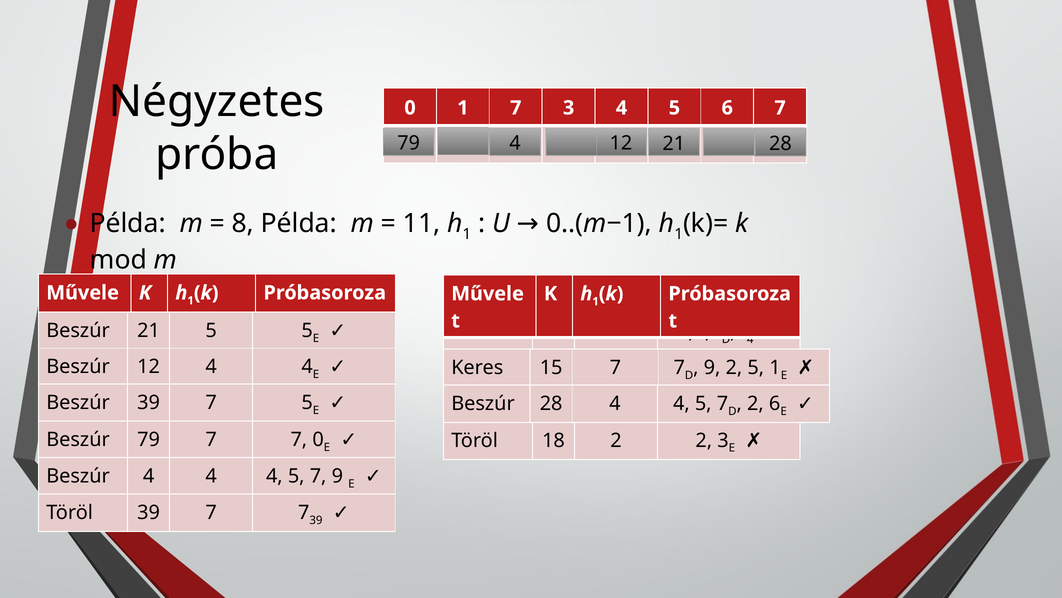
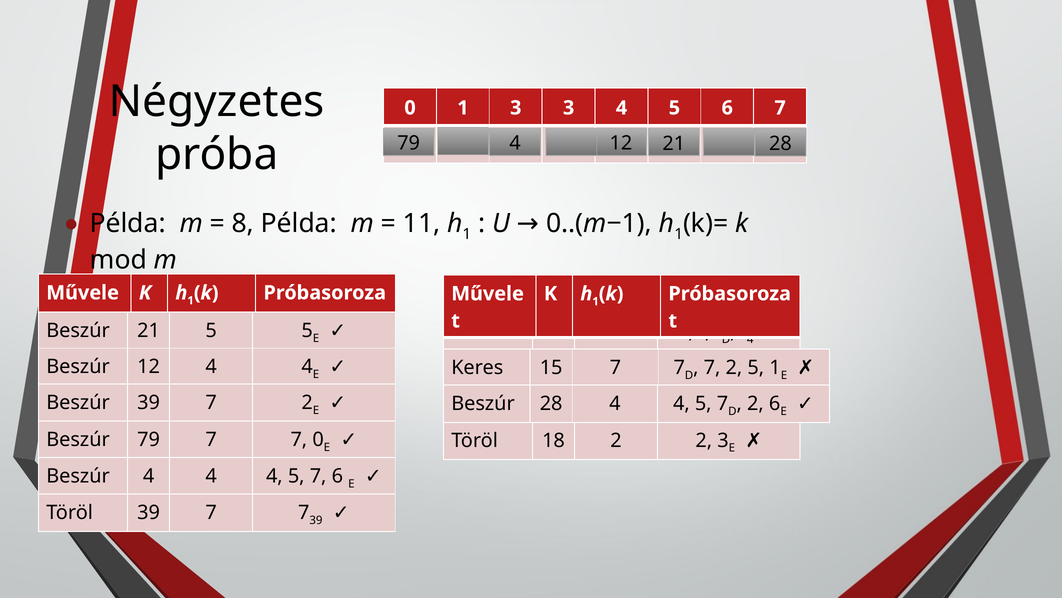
1 7: 7 -> 3
9 at (712, 367): 9 -> 7
39 7 5: 5 -> 2
7 9: 9 -> 6
